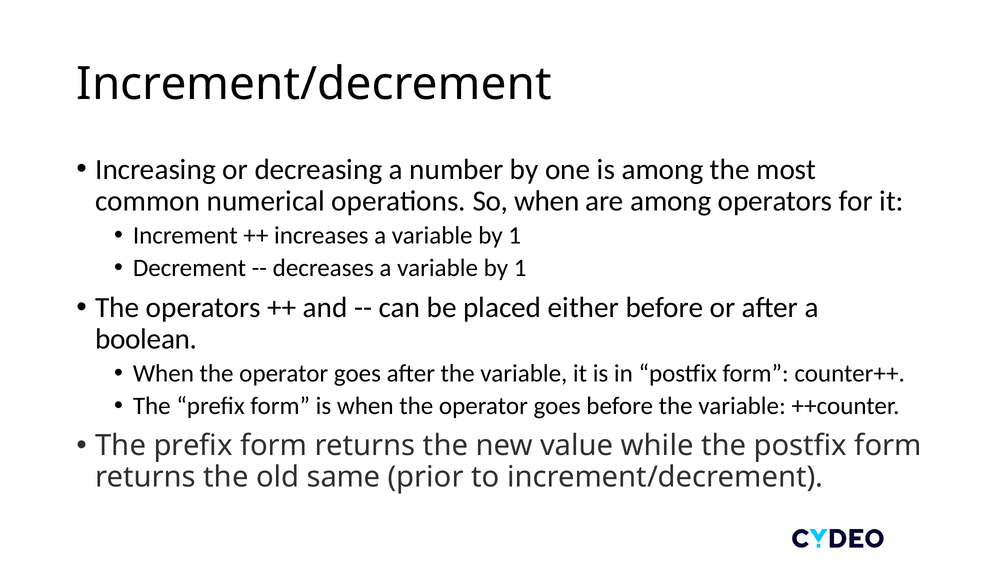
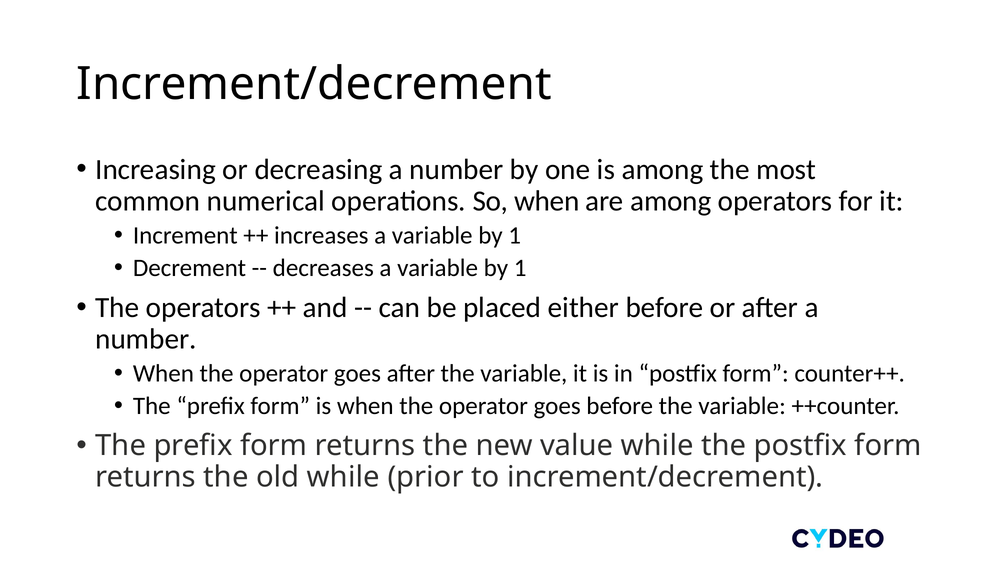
boolean at (146, 339): boolean -> number
old same: same -> while
